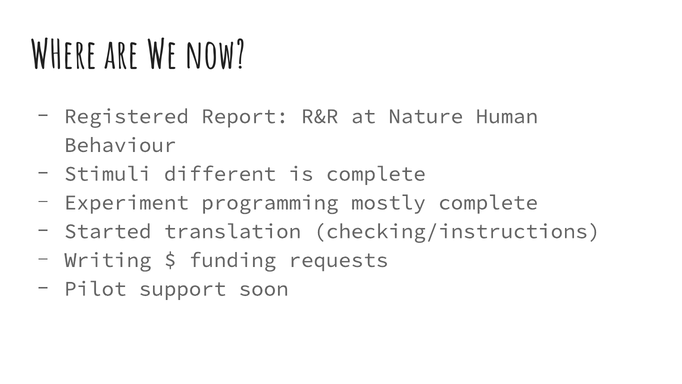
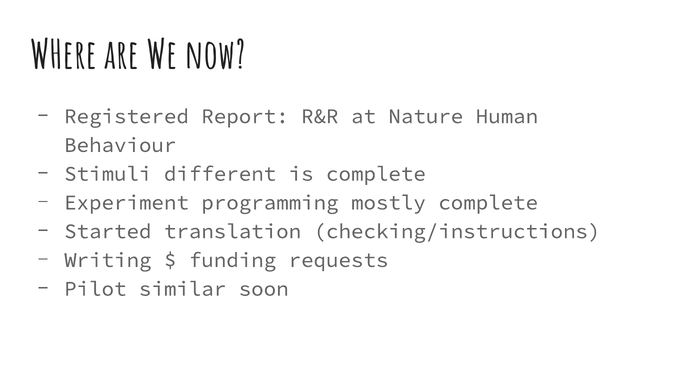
support: support -> similar
